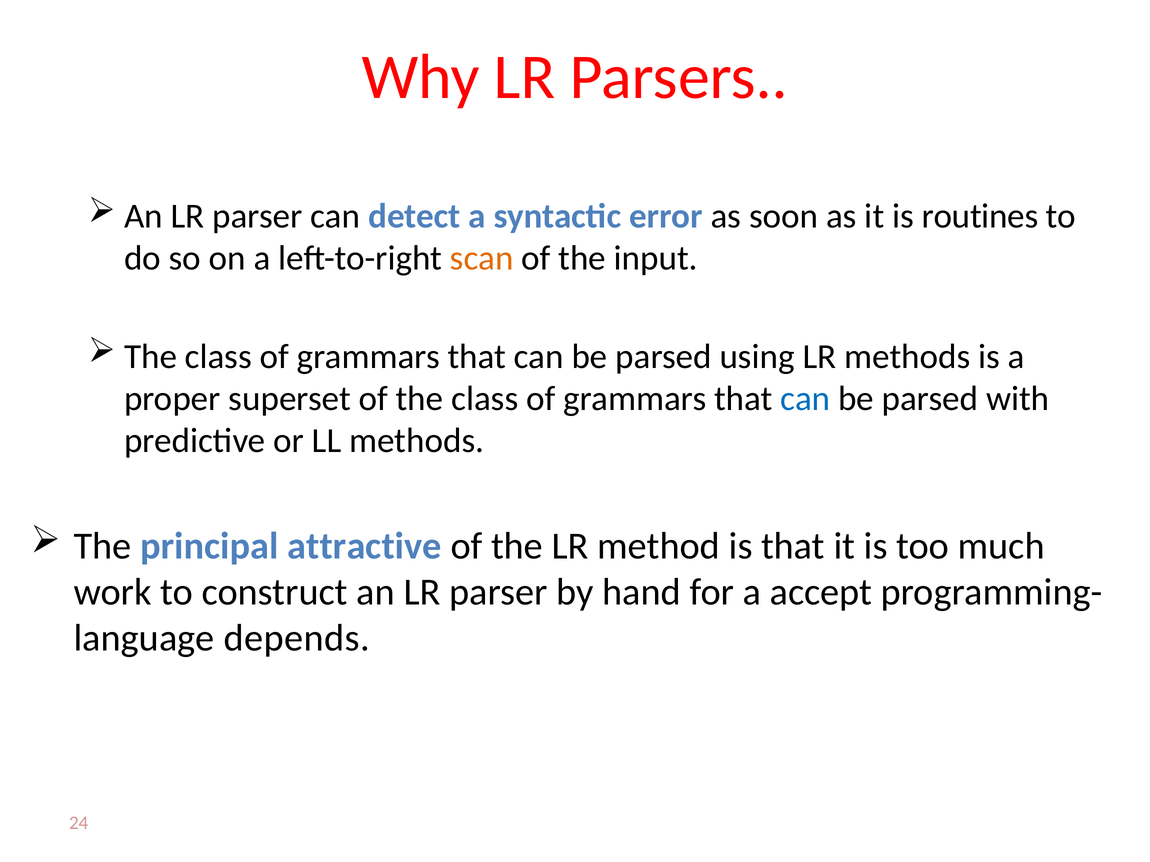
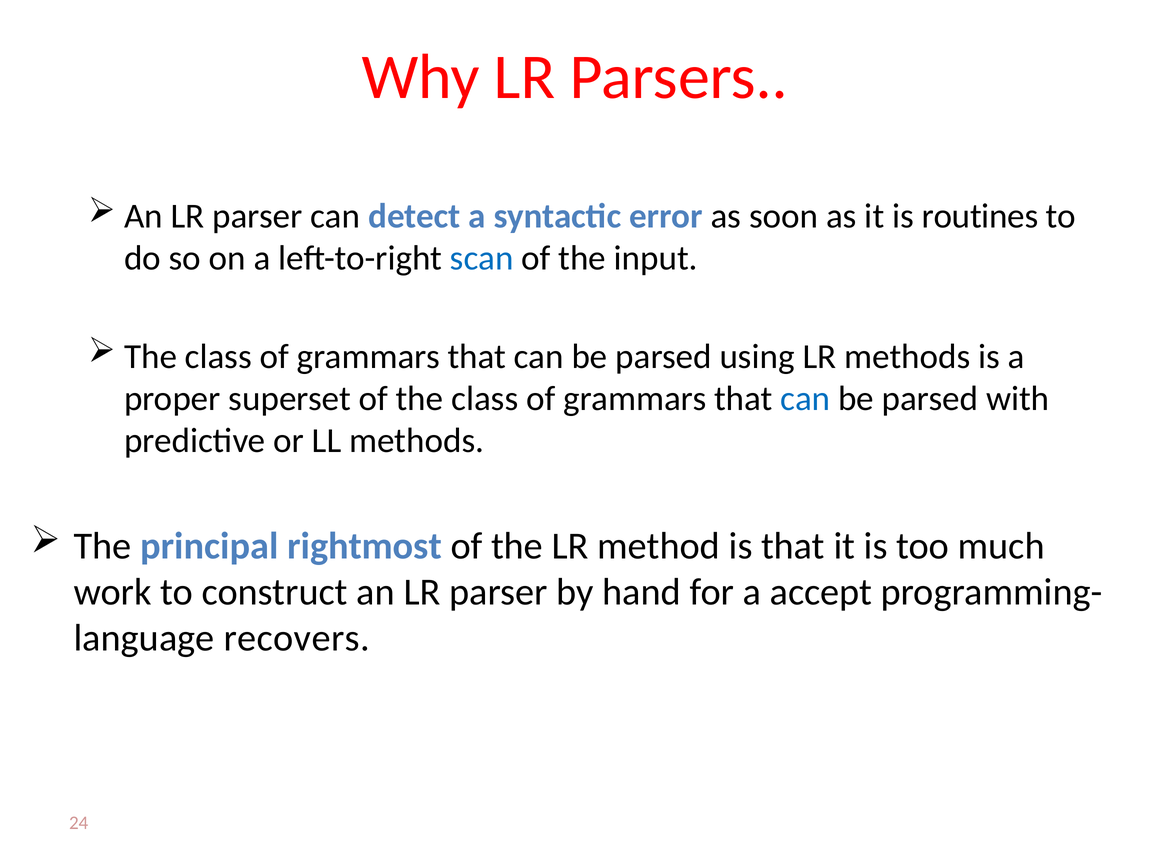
scan colour: orange -> blue
attractive: attractive -> rightmost
depends: depends -> recovers
